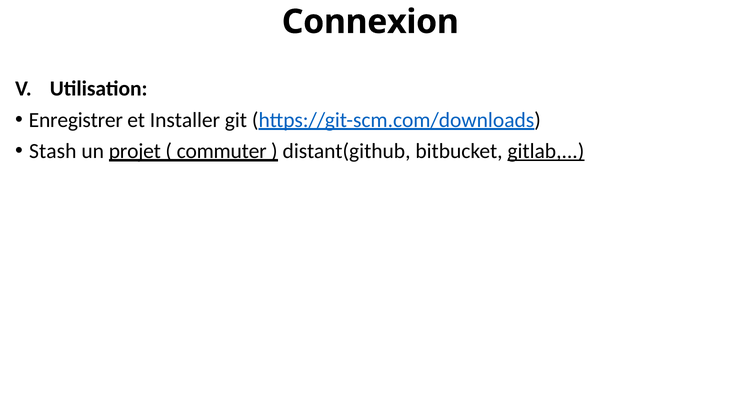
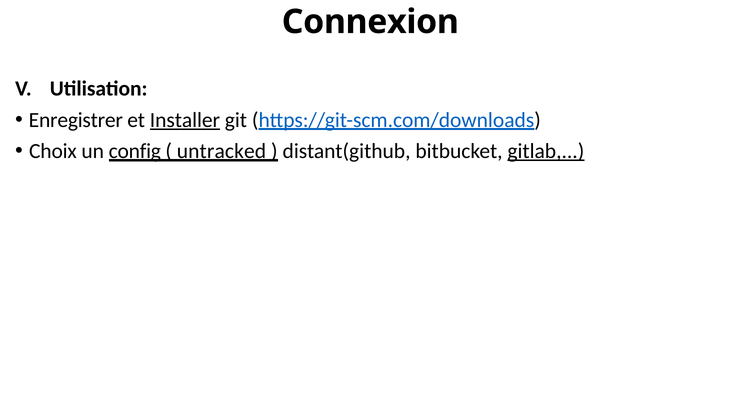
Installer underline: none -> present
Stash: Stash -> Choix
projet: projet -> config
commuter: commuter -> untracked
